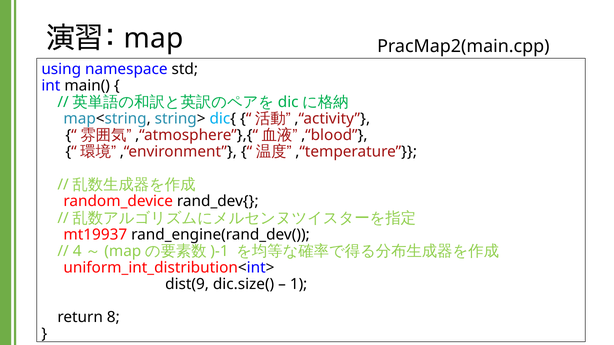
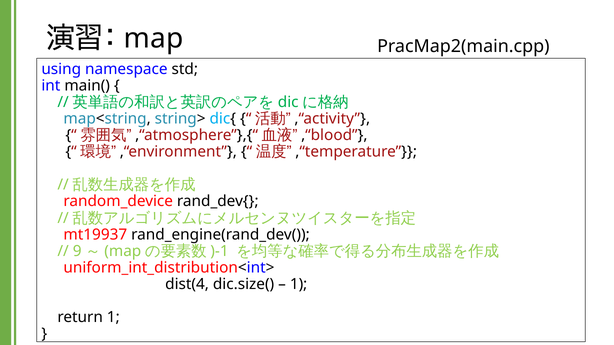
4: 4 -> 9
dist(9: dist(9 -> dist(4
return 8: 8 -> 1
